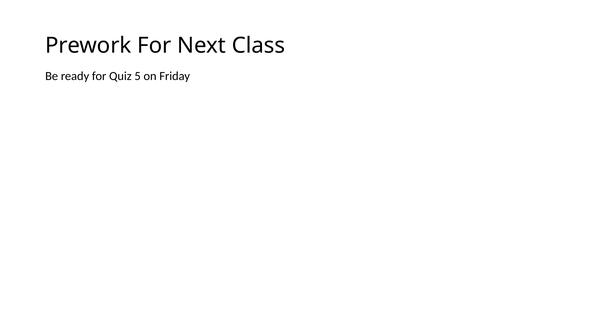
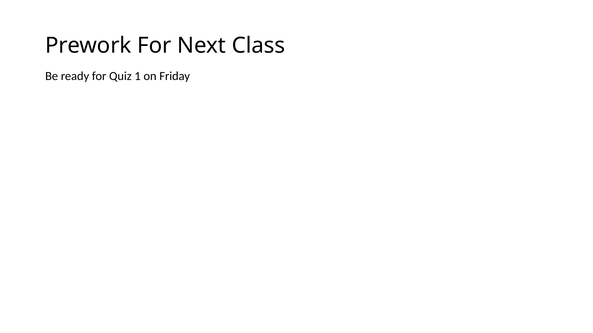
5: 5 -> 1
